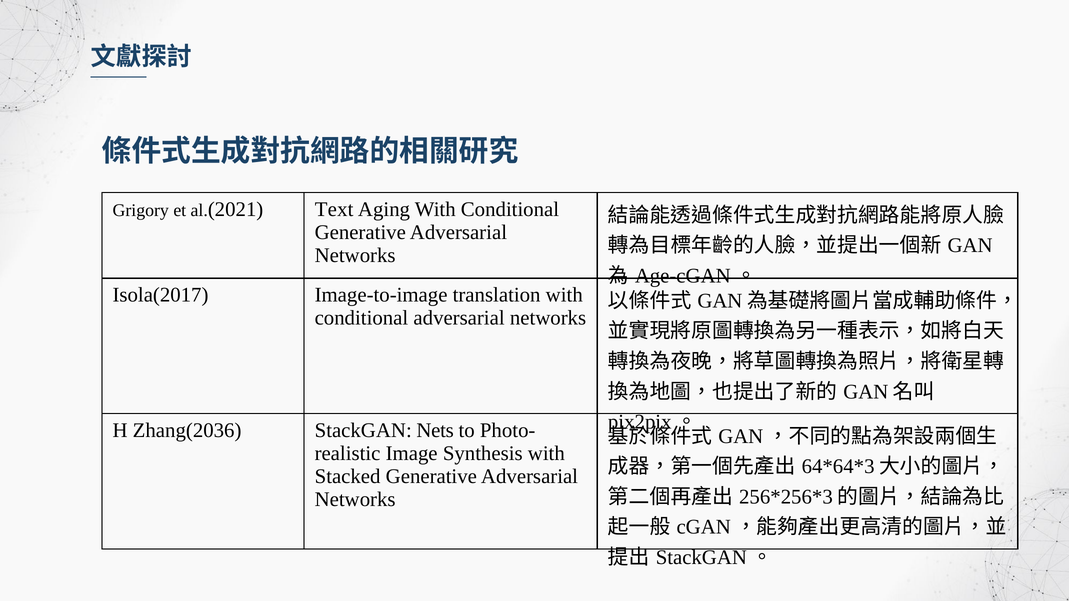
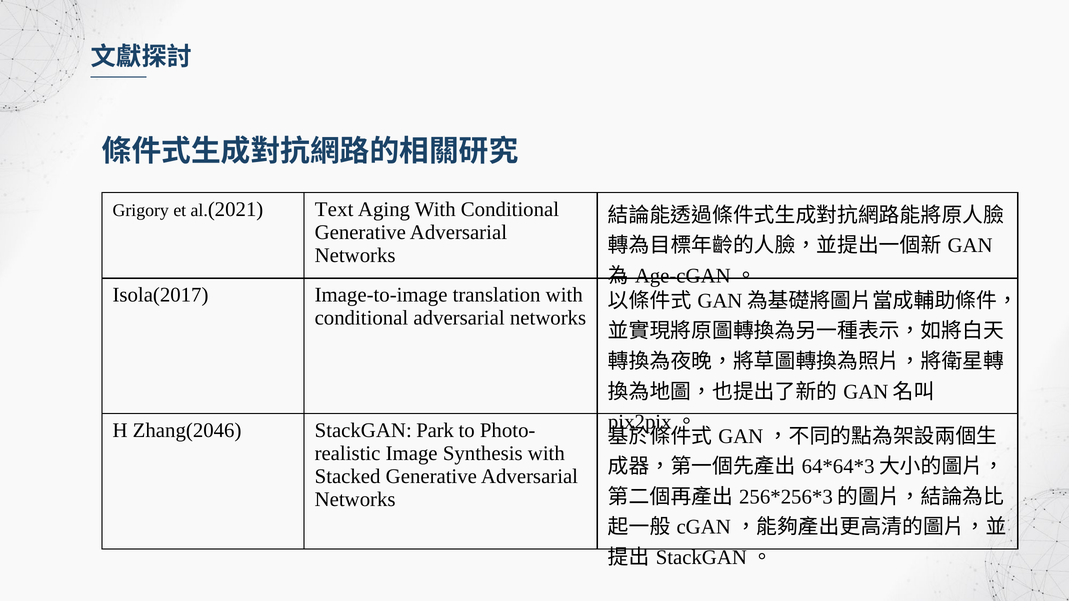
Zhang(2036: Zhang(2036 -> Zhang(2046
Nets: Nets -> Park
